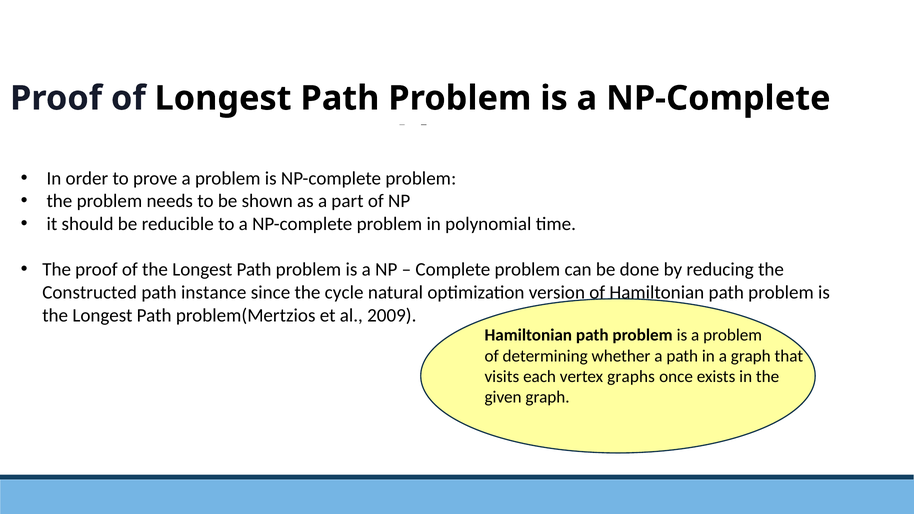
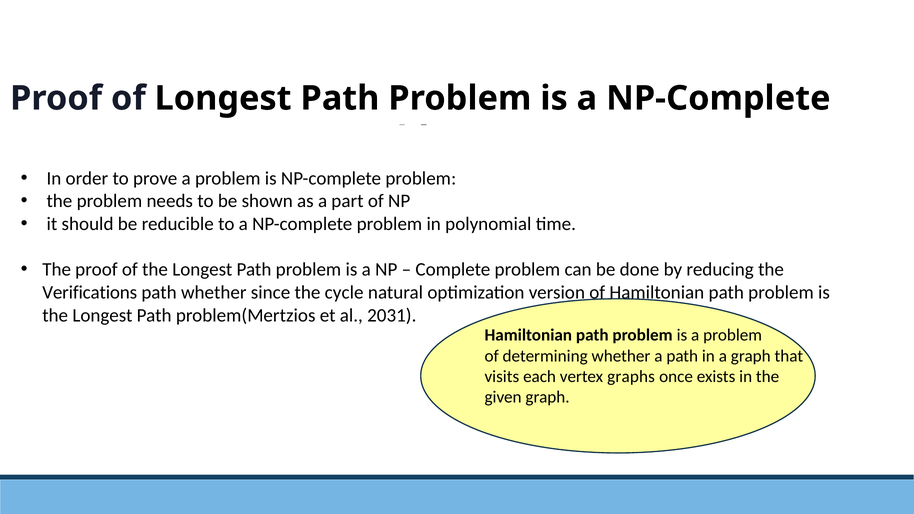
Constructed: Constructed -> Verifications
path instance: instance -> whether
2009: 2009 -> 2031
